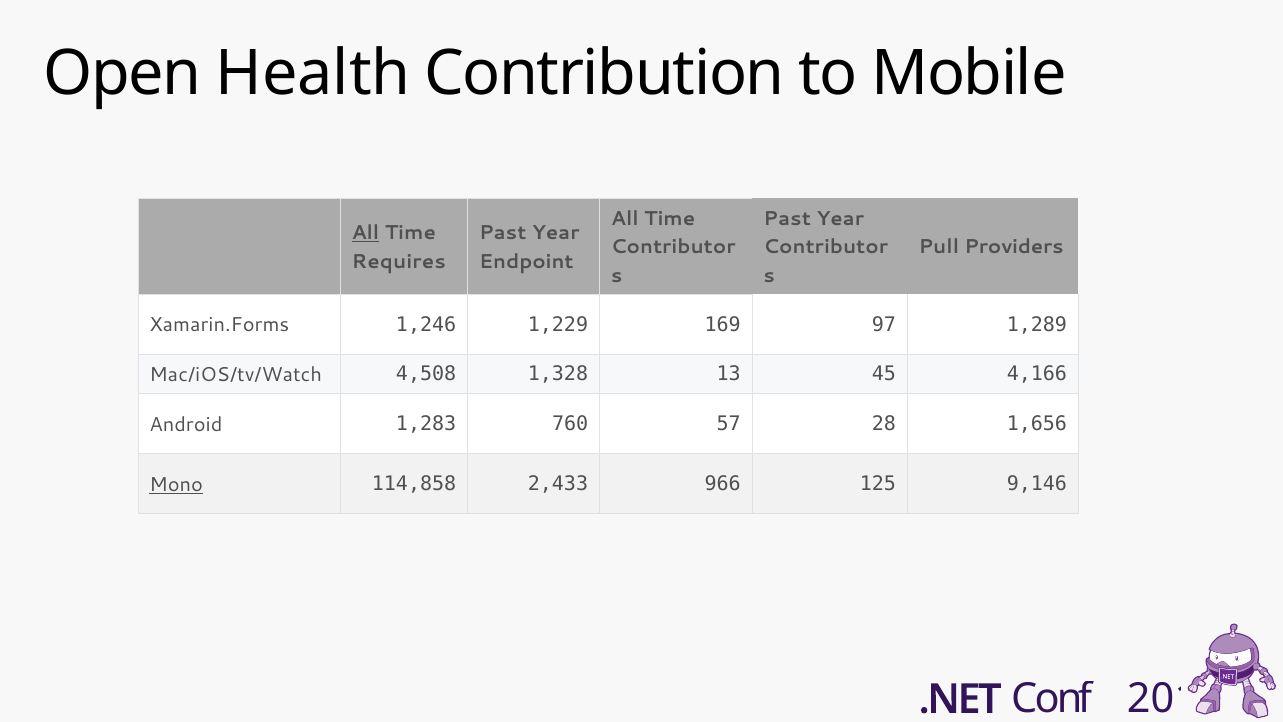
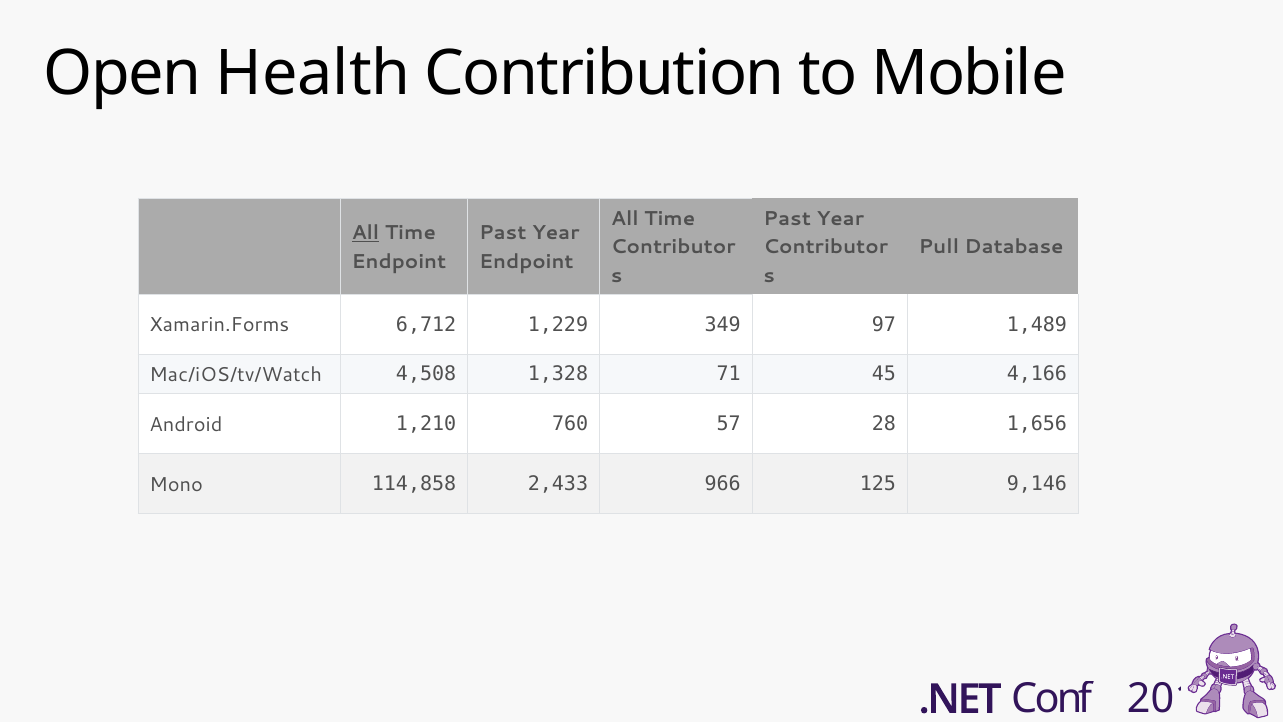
Providers: Providers -> Database
Requires at (399, 261): Requires -> Endpoint
1,246: 1,246 -> 6,712
169: 169 -> 349
1,289: 1,289 -> 1,489
13: 13 -> 71
1,283: 1,283 -> 1,210
Mono underline: present -> none
